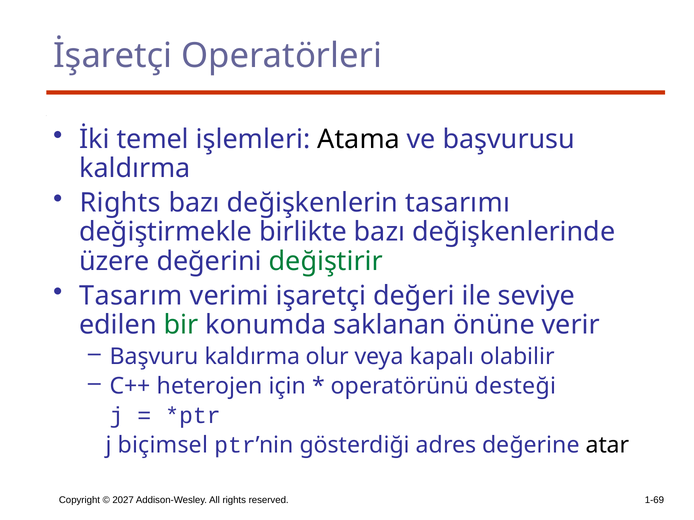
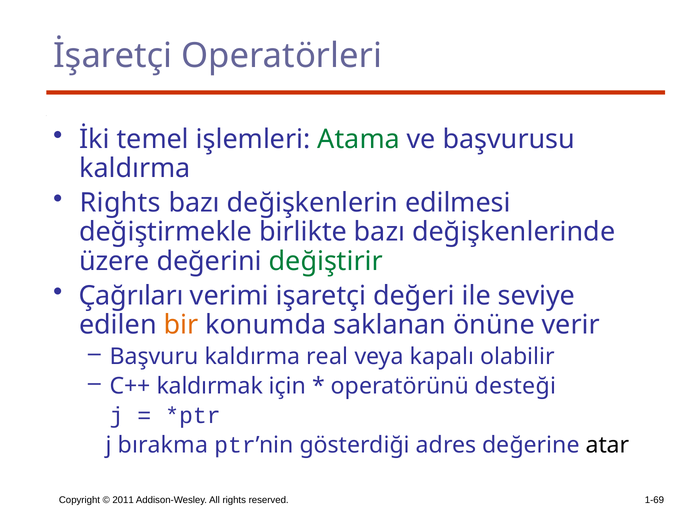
Atama colour: black -> green
tasarımı: tasarımı -> edilmesi
Tasarım: Tasarım -> Çağrıları
bir colour: green -> orange
olur: olur -> real
heterojen: heterojen -> kaldırmak
biçimsel: biçimsel -> bırakma
2027: 2027 -> 2011
